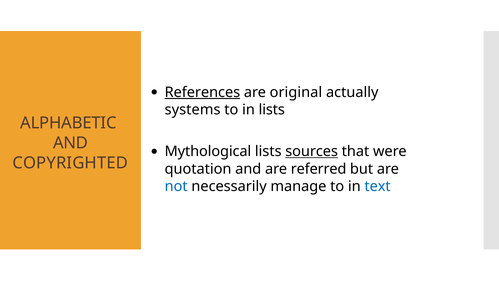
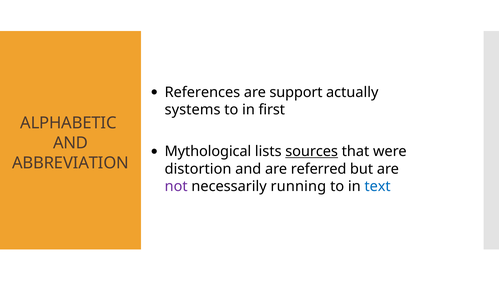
References underline: present -> none
original: original -> support
in lists: lists -> first
COPYRIGHTED: COPYRIGHTED -> ABBREVIATION
quotation: quotation -> distortion
not colour: blue -> purple
manage: manage -> running
